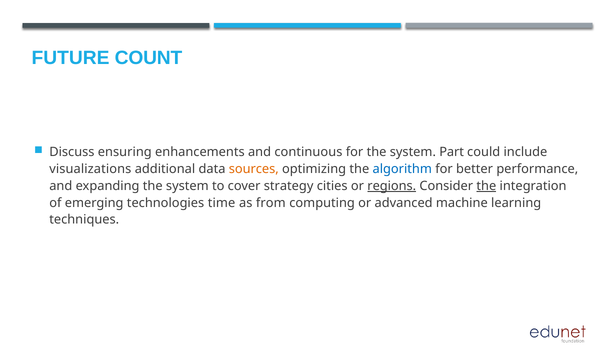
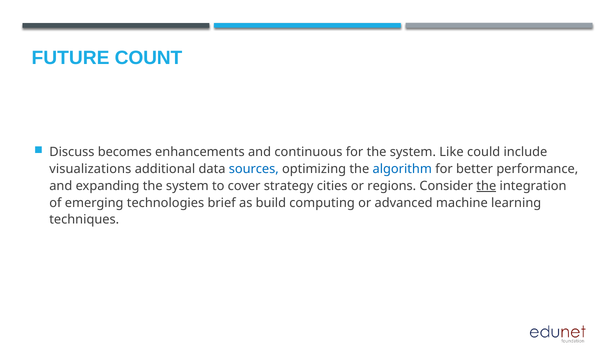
ensuring: ensuring -> becomes
Part: Part -> Like
sources colour: orange -> blue
regions underline: present -> none
time: time -> brief
from: from -> build
